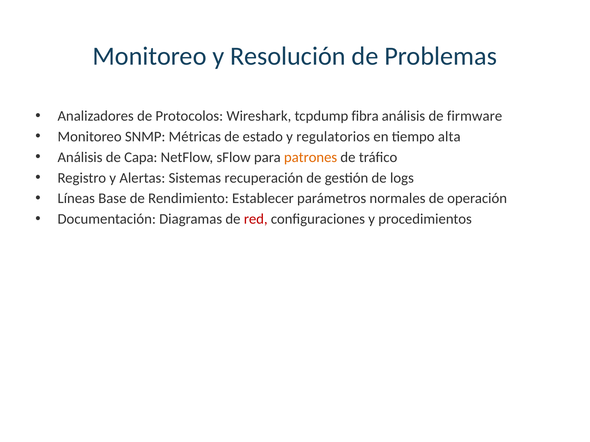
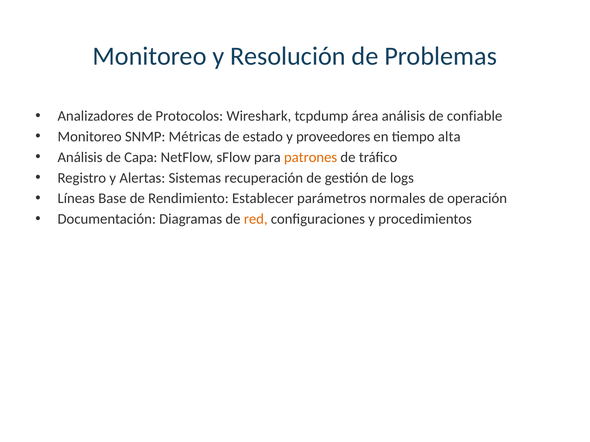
fibra: fibra -> área
firmware: firmware -> confiable
regulatorios: regulatorios -> proveedores
red colour: red -> orange
